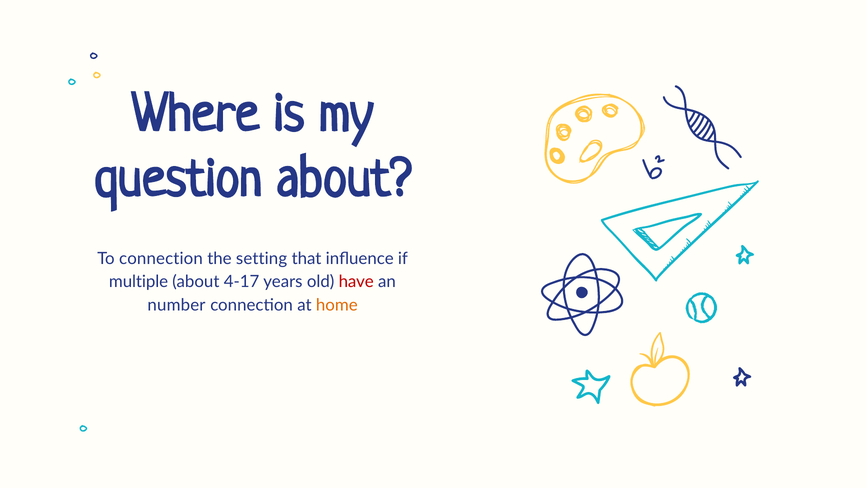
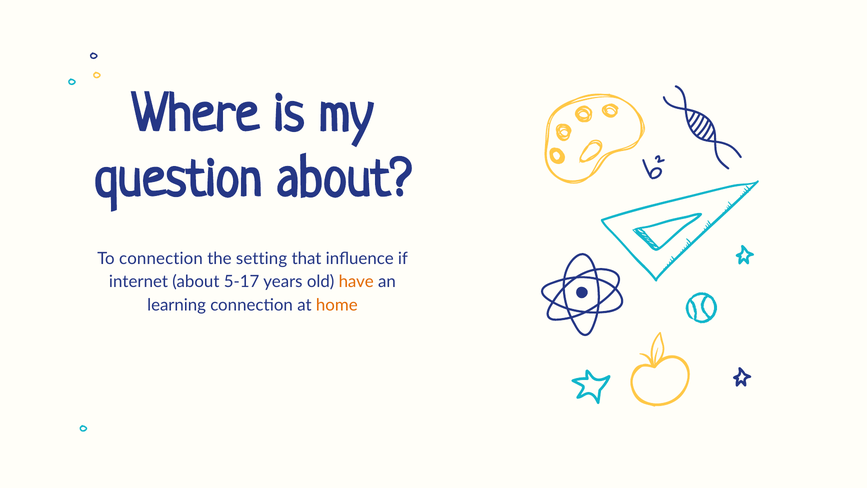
multiple: multiple -> internet
4-17: 4-17 -> 5-17
have colour: red -> orange
number: number -> learning
